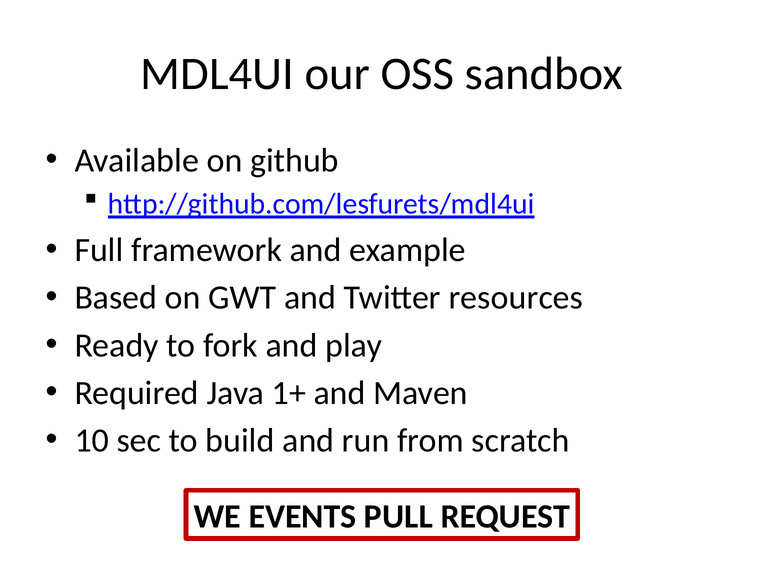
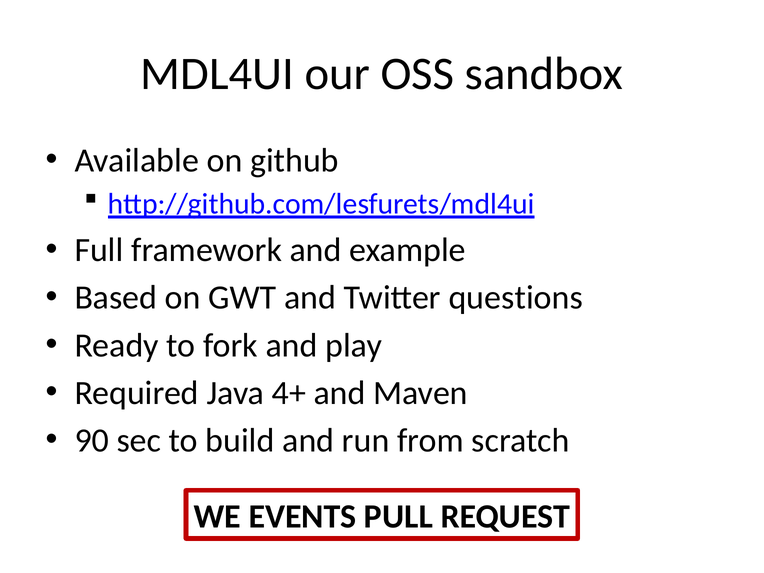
resources: resources -> questions
1+: 1+ -> 4+
10: 10 -> 90
